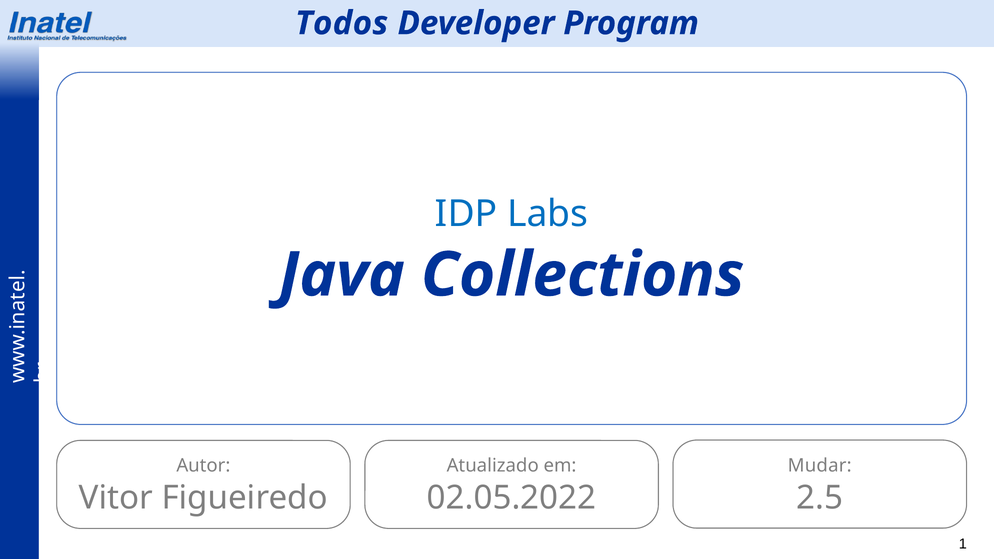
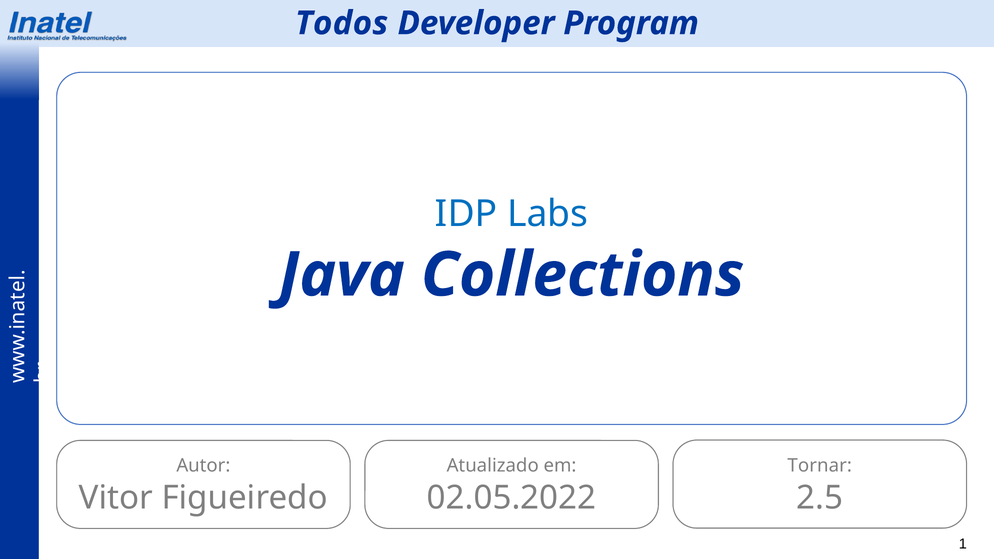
Mudar: Mudar -> Tornar
